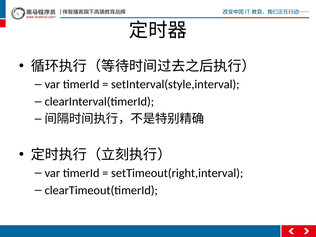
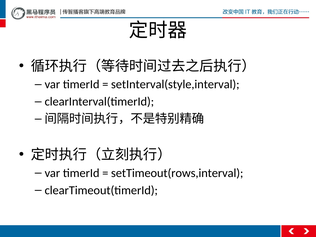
setTimeout(right,interval: setTimeout(right,interval -> setTimeout(rows,interval
